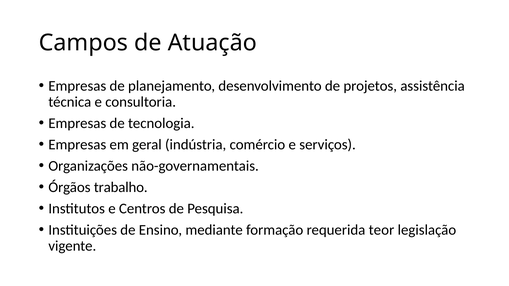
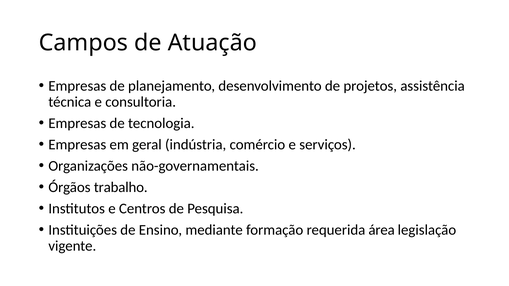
teor: teor -> área
